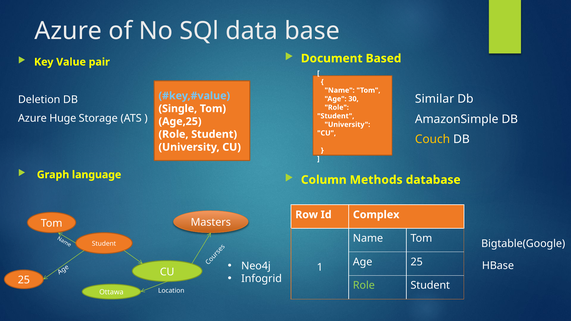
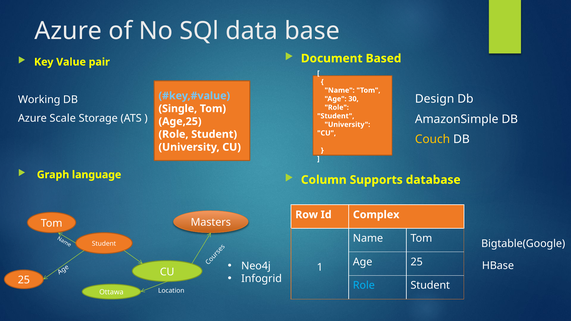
Similar: Similar -> Design
Deletion: Deletion -> Working
Huge: Huge -> Scale
Methods: Methods -> Supports
Role at (364, 286) colour: light green -> light blue
